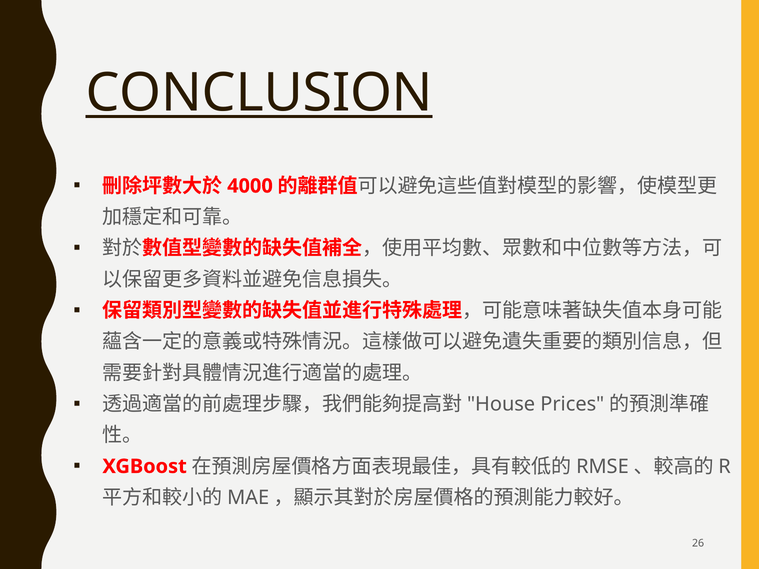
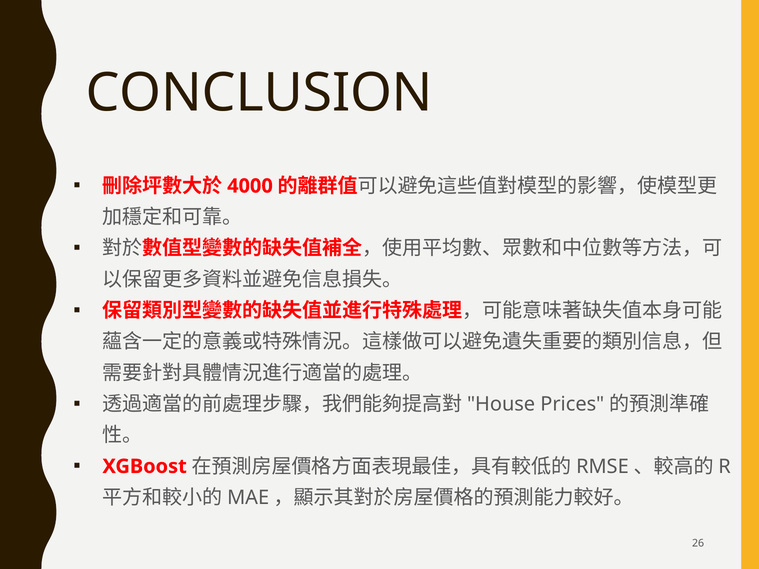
CONCLUSION underline: present -> none
